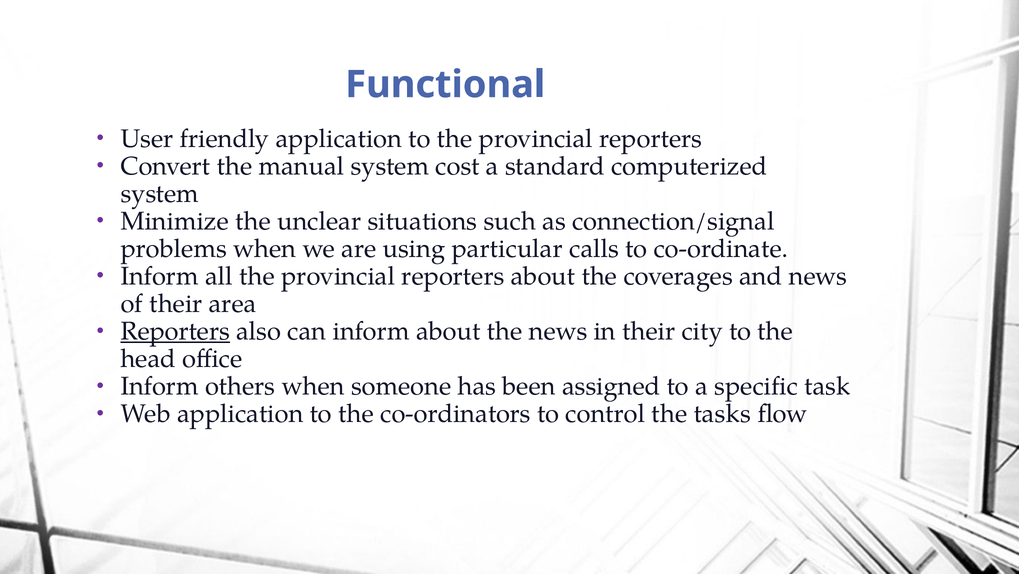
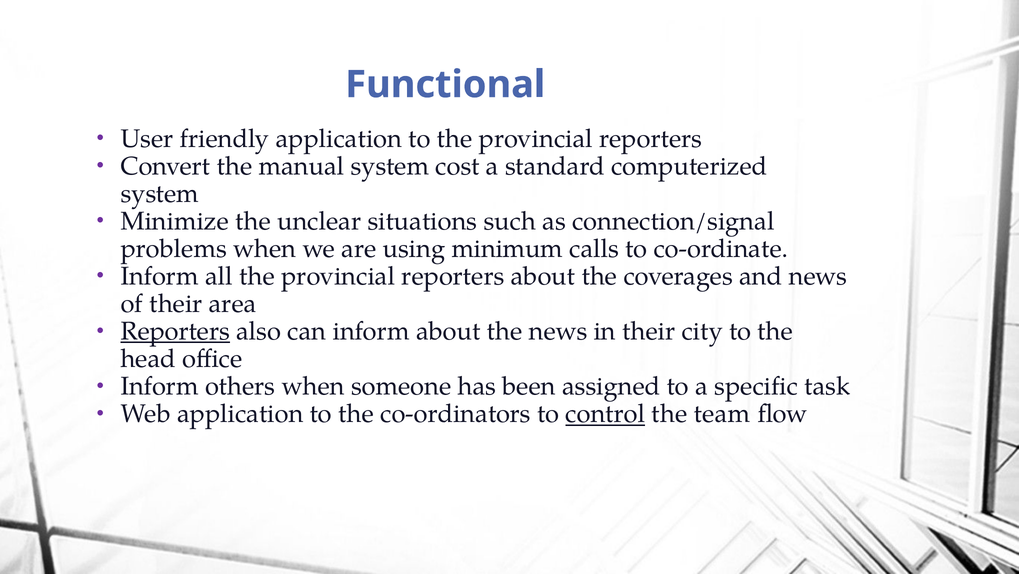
particular: particular -> minimum
control underline: none -> present
tasks: tasks -> team
